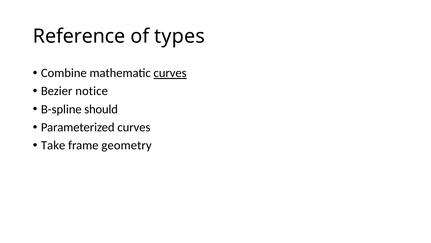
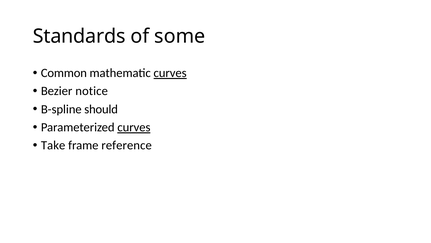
Reference: Reference -> Standards
types: types -> some
Combine: Combine -> Common
curves at (134, 127) underline: none -> present
geometry: geometry -> reference
